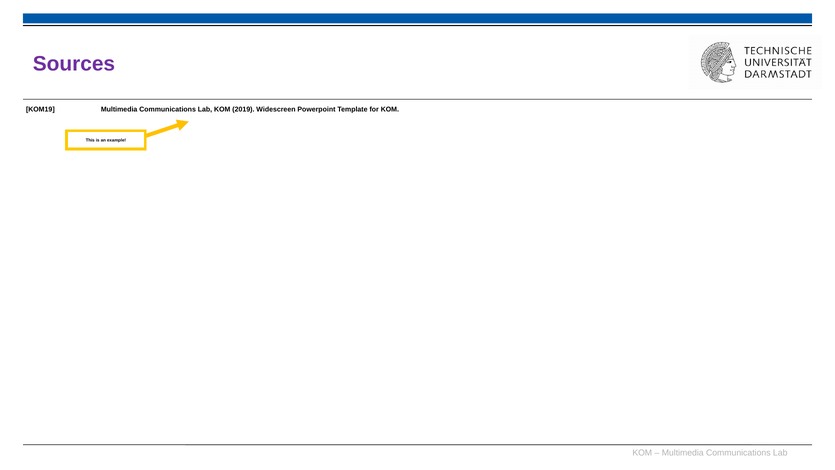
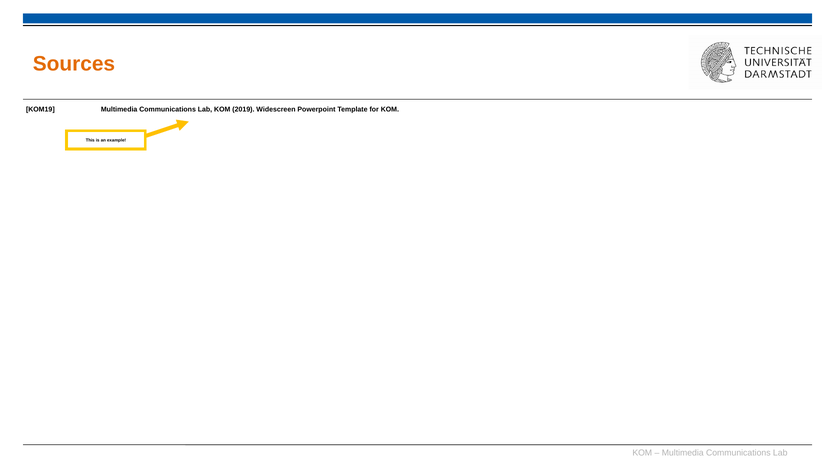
Sources colour: purple -> orange
